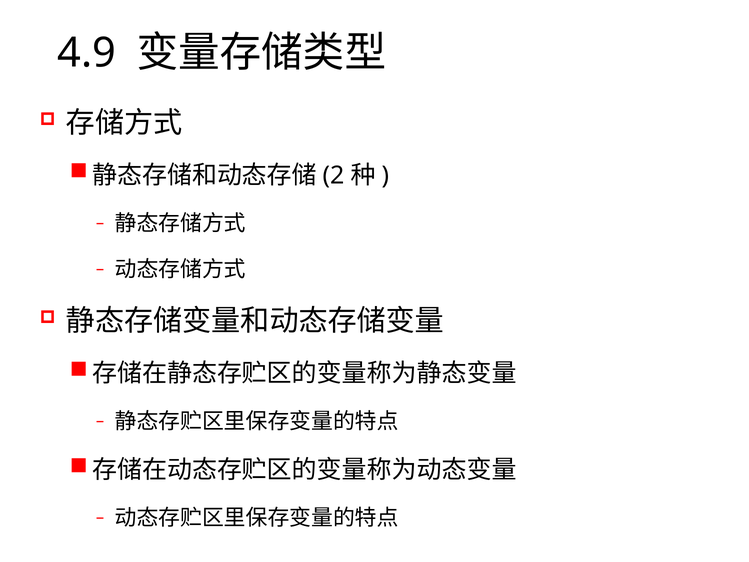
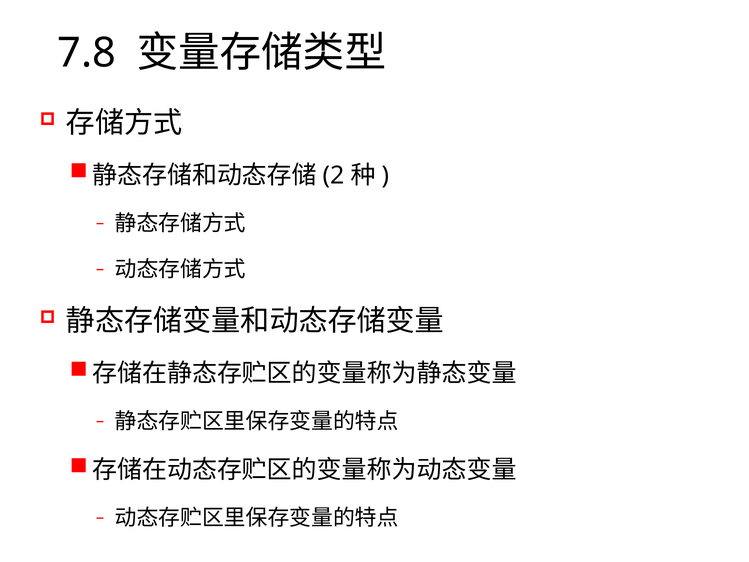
4.9: 4.9 -> 7.8
